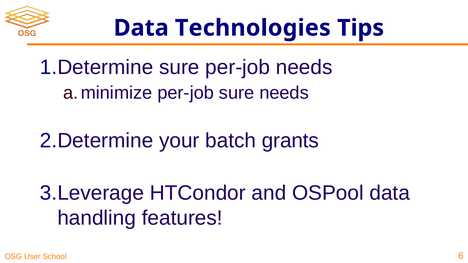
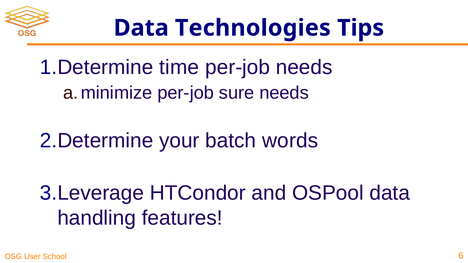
sure at (179, 67): sure -> time
grants: grants -> words
